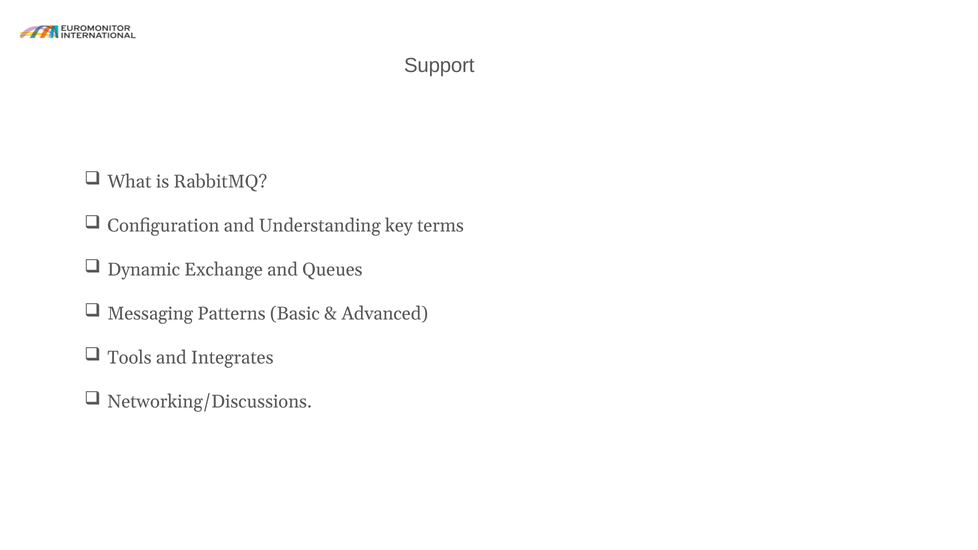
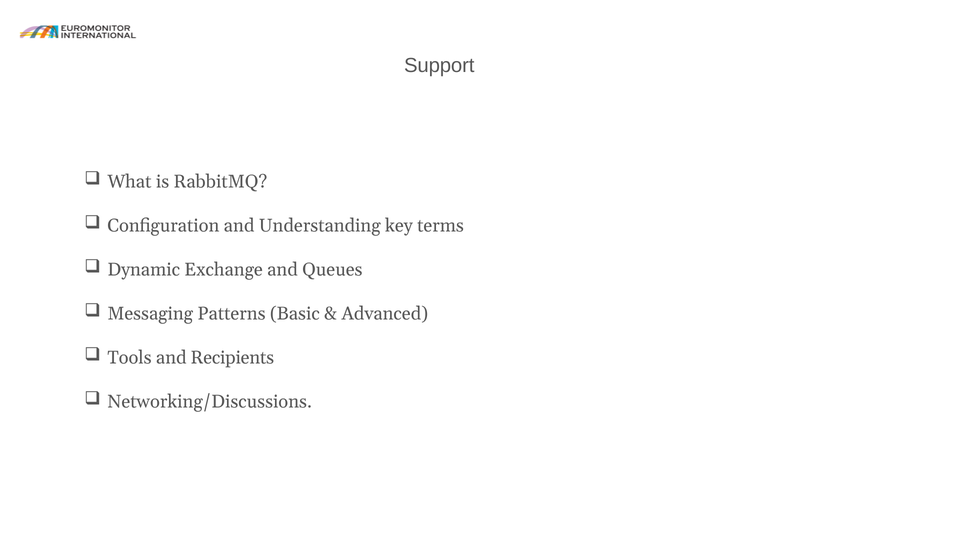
Integrates: Integrates -> Recipients
